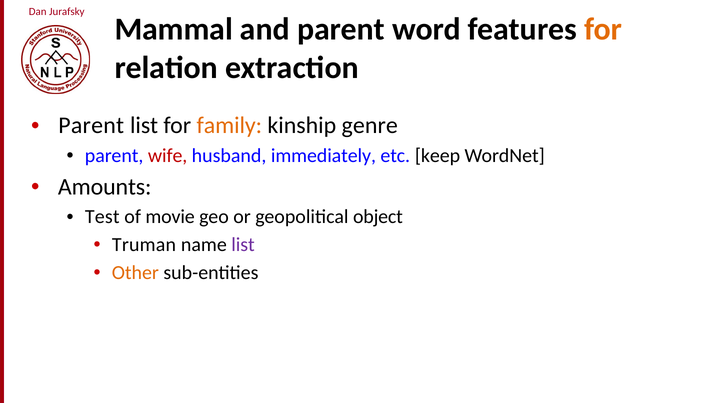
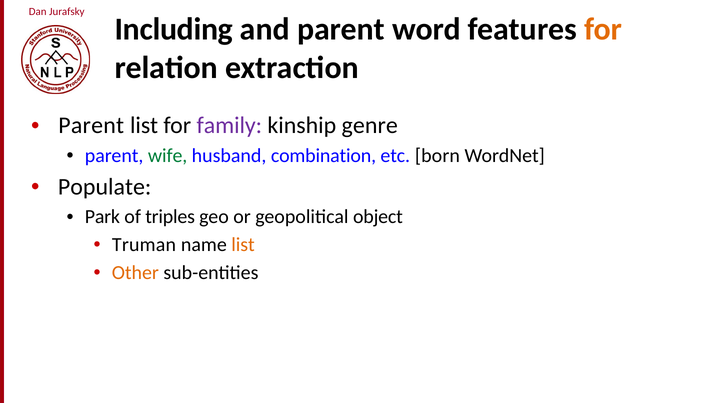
Mammal: Mammal -> Including
family colour: orange -> purple
wife colour: red -> green
immediately: immediately -> combination
keep: keep -> born
Amounts: Amounts -> Populate
Test: Test -> Park
movie: movie -> triples
list at (243, 245) colour: purple -> orange
